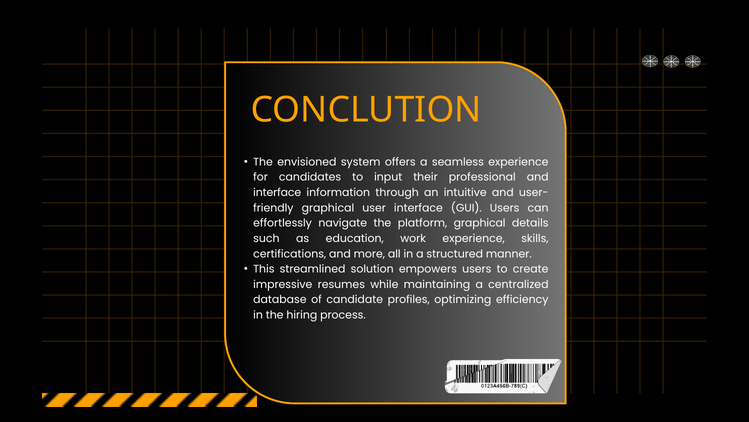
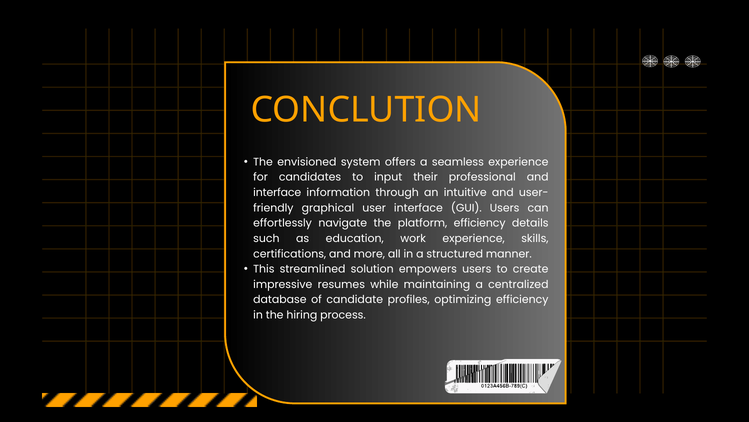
platform graphical: graphical -> efficiency
